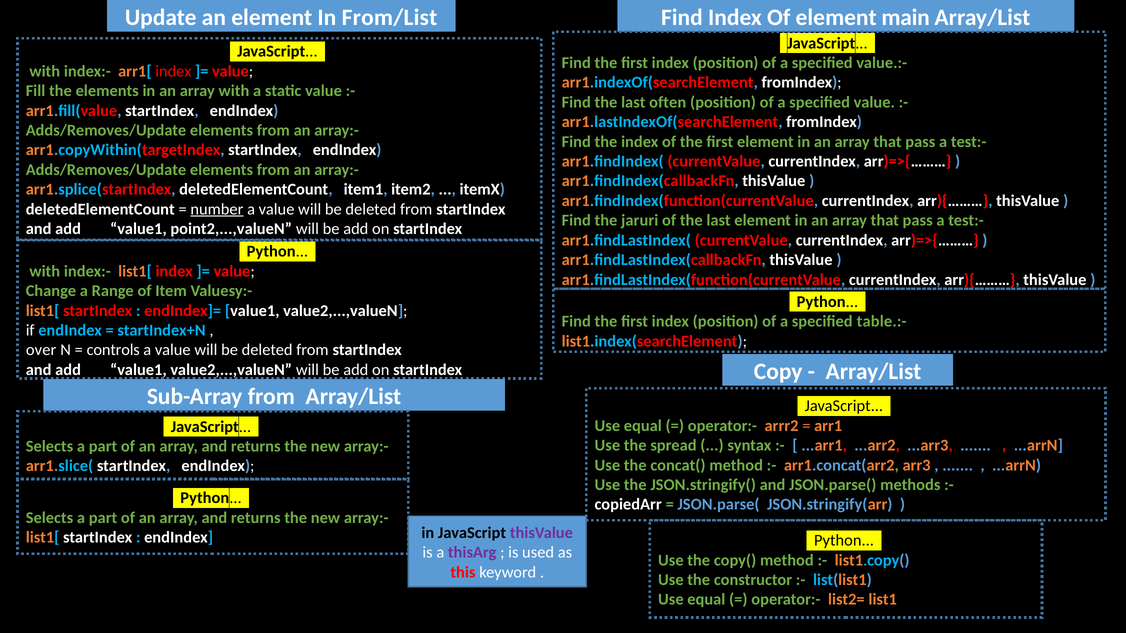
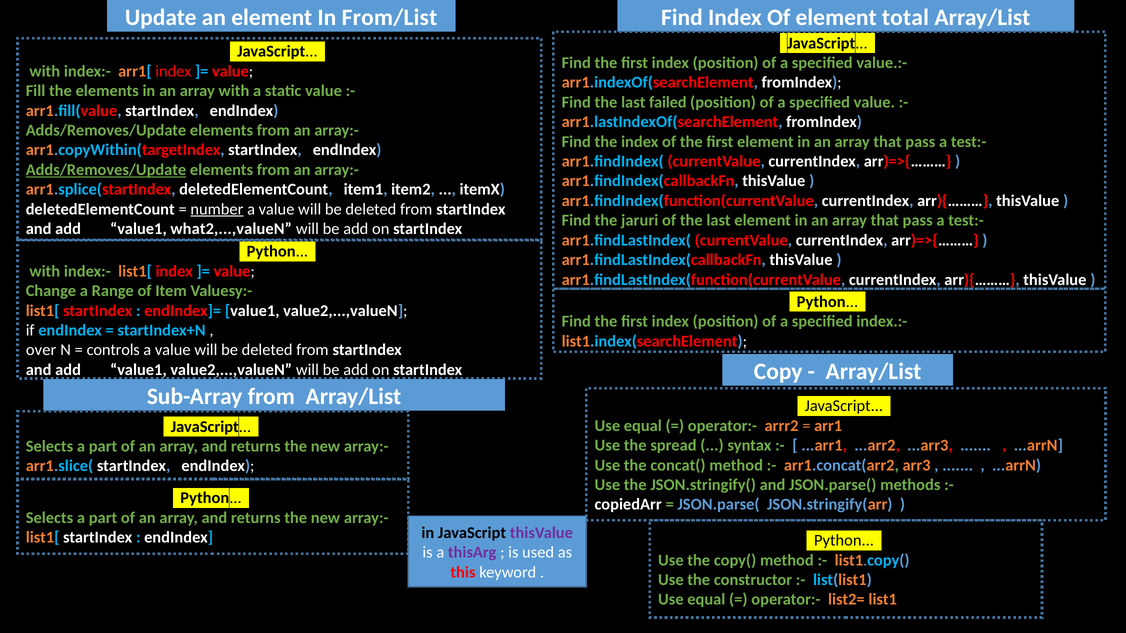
main: main -> total
often: often -> failed
Adds/Removes/Update at (106, 170) underline: none -> present
point2,...,valueN: point2,...,valueN -> what2,...,valueN
table.:-: table.:- -> index.:-
